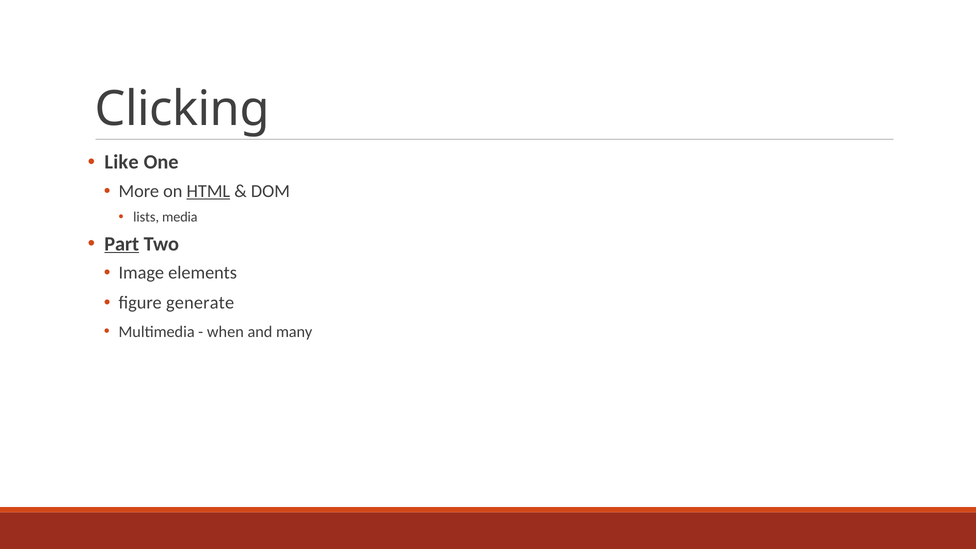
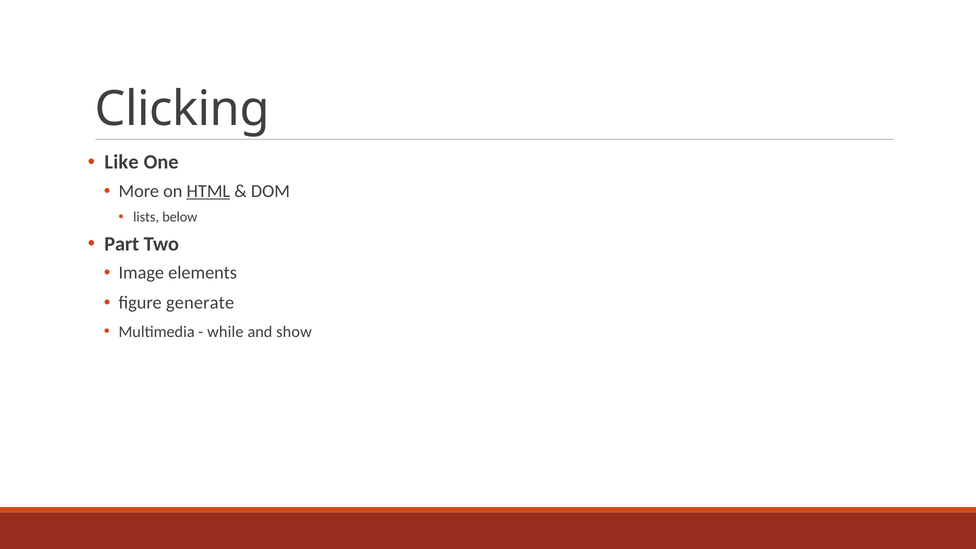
media: media -> below
Part underline: present -> none
when: when -> while
many: many -> show
